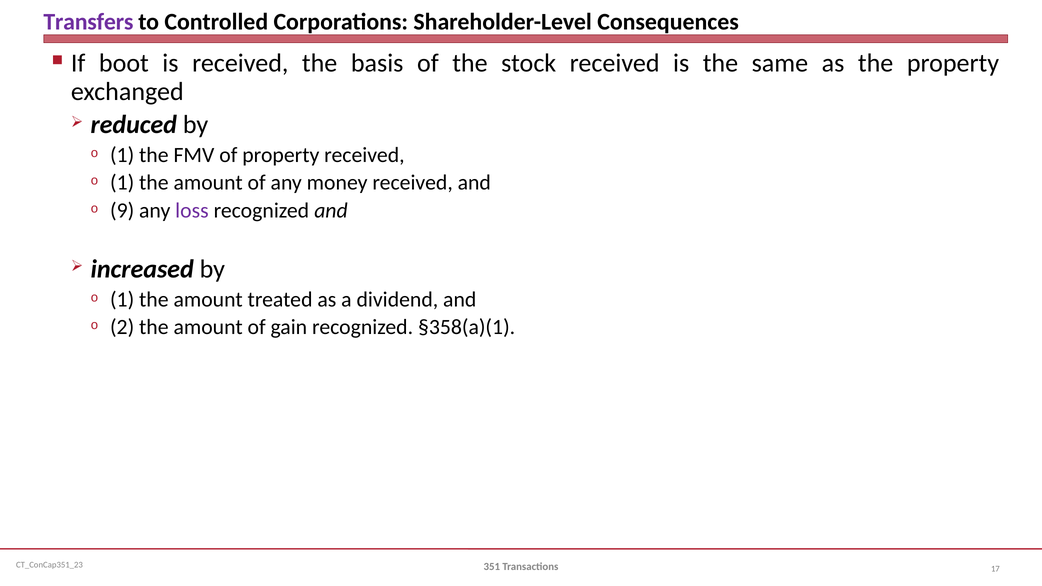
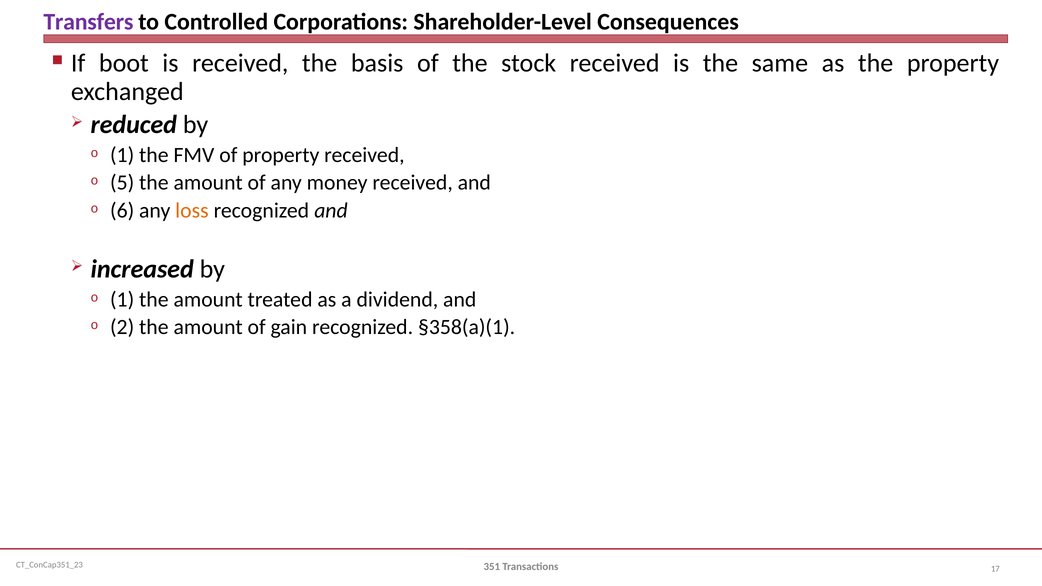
1 at (122, 183): 1 -> 5
9: 9 -> 6
loss colour: purple -> orange
